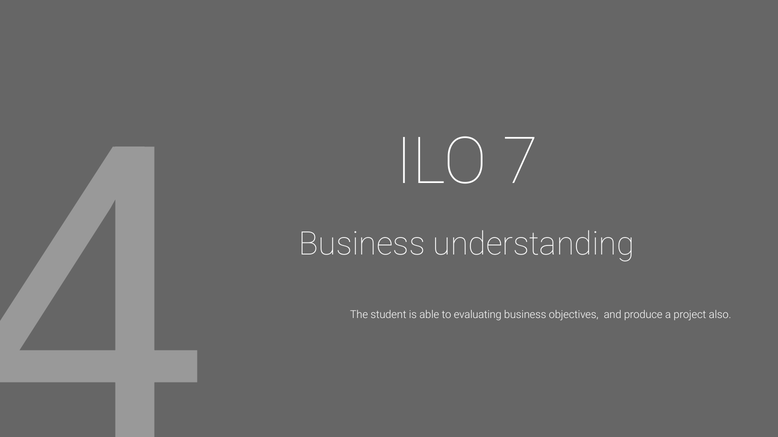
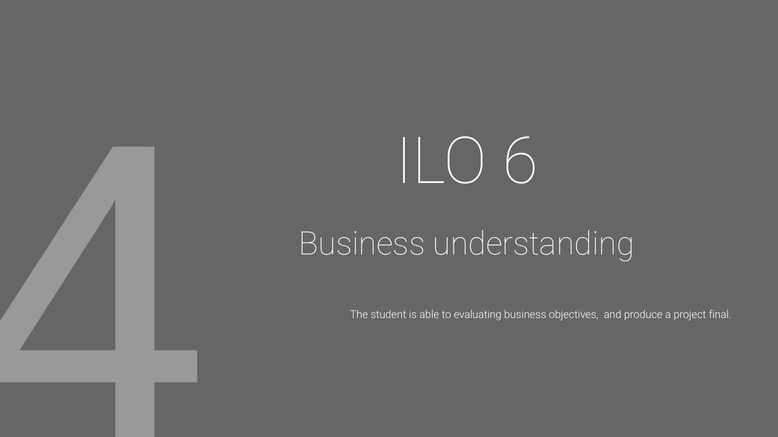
7: 7 -> 6
also: also -> final
